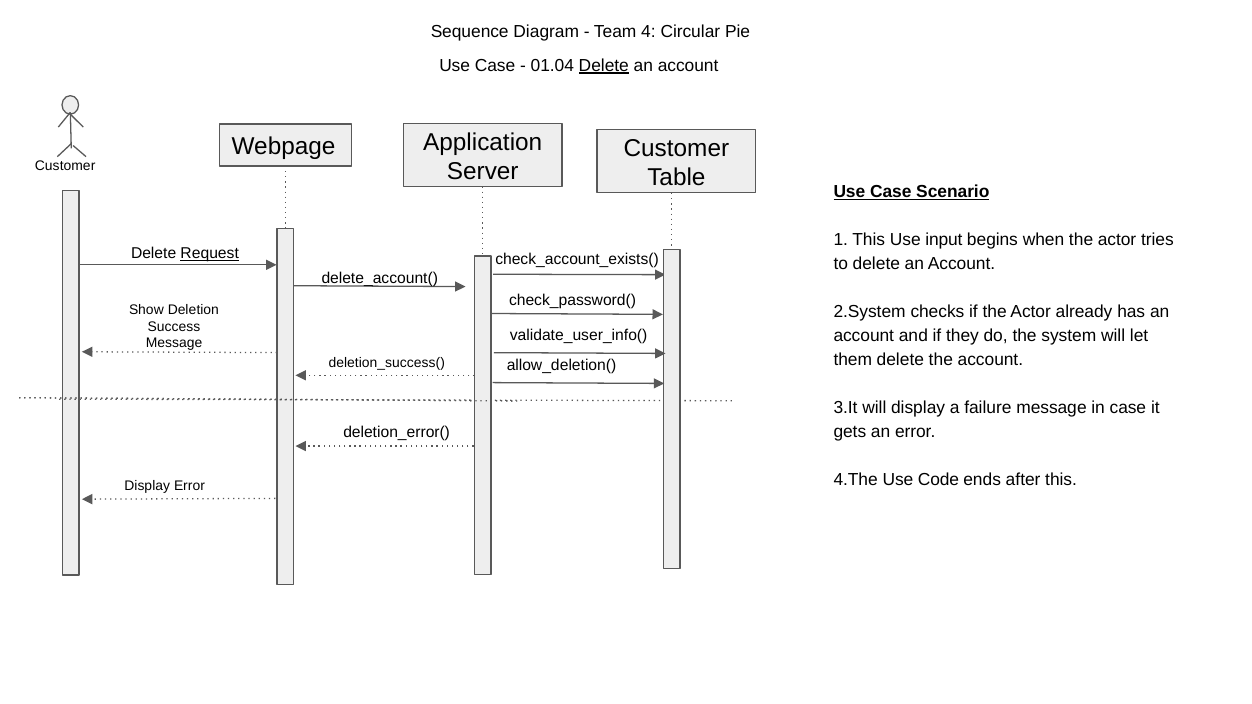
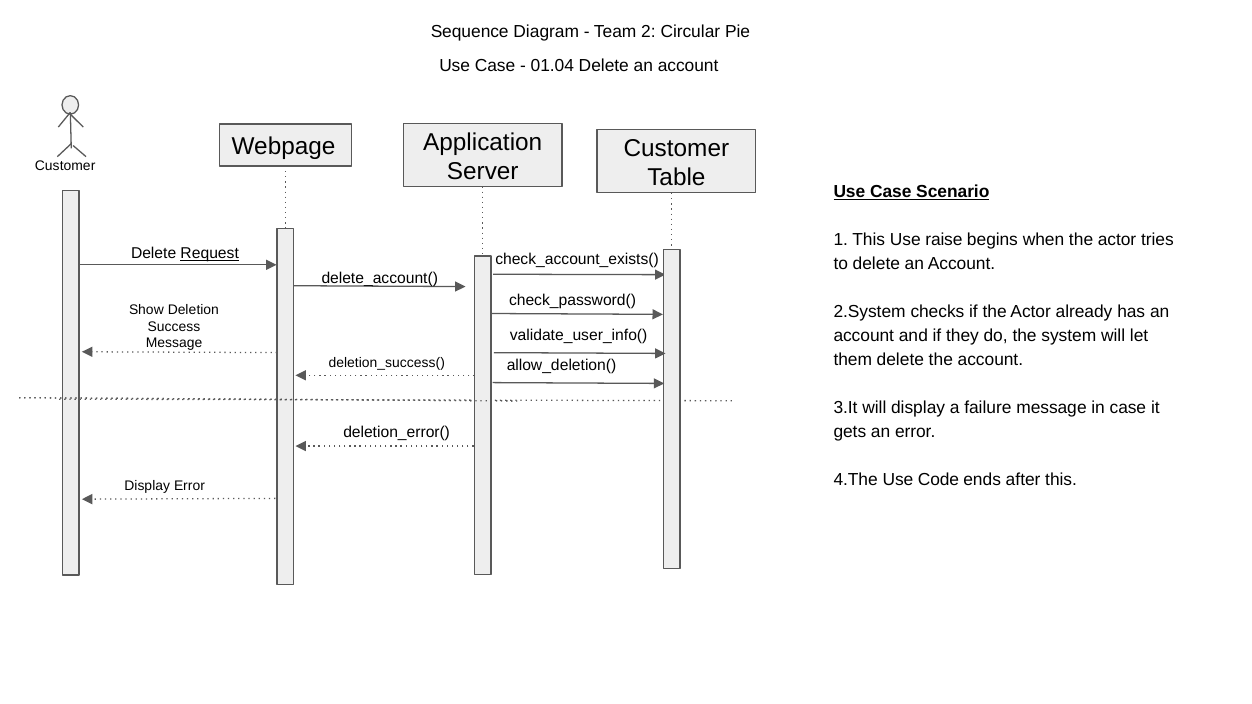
4: 4 -> 2
Delete at (604, 66) underline: present -> none
input: input -> raise
